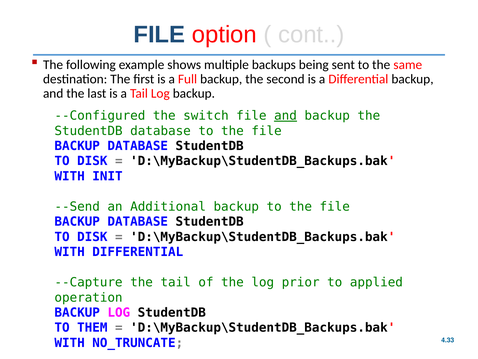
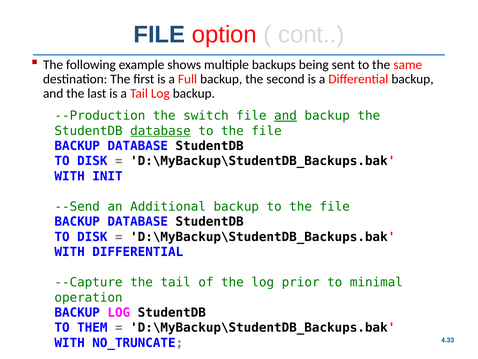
--Configured: --Configured -> --Production
database at (161, 131) underline: none -> present
applied: applied -> minimal
